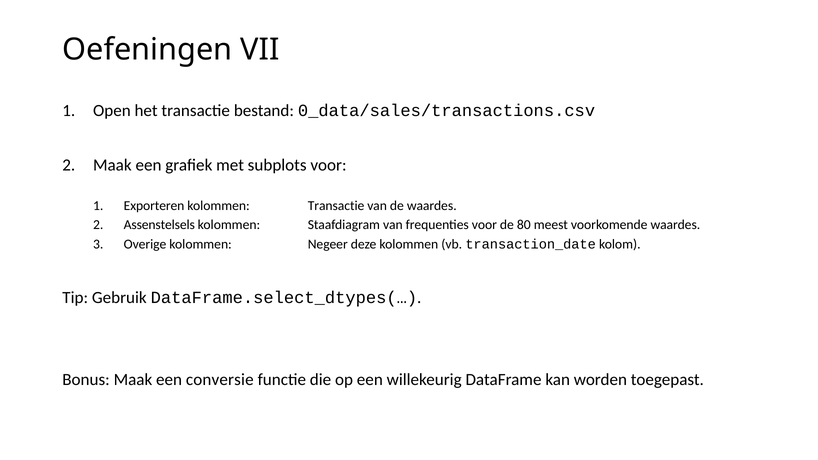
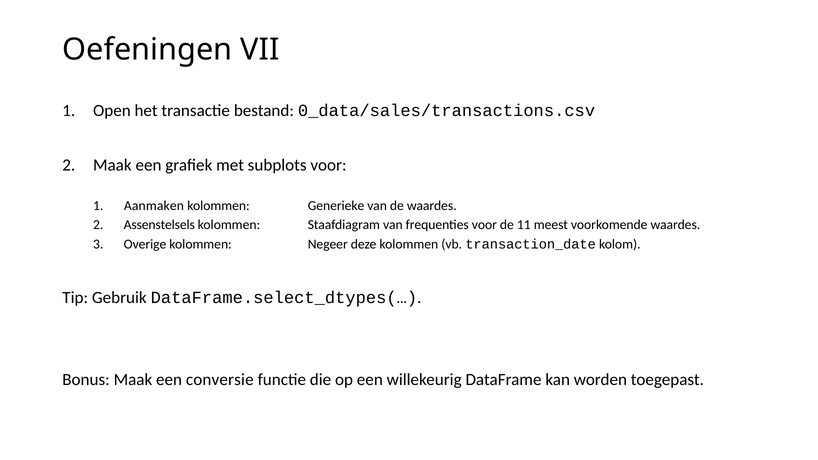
Exporteren: Exporteren -> Aanmaken
kolommen Transactie: Transactie -> Generieke
80: 80 -> 11
